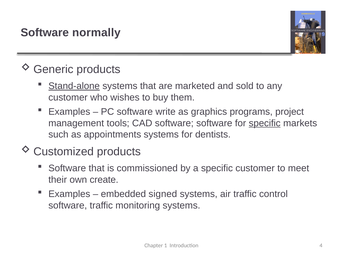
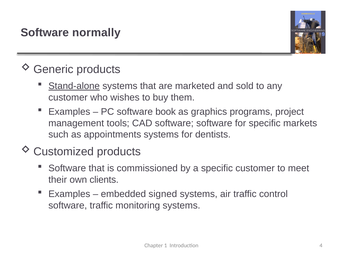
write: write -> book
specific at (265, 123) underline: present -> none
create: create -> clients
